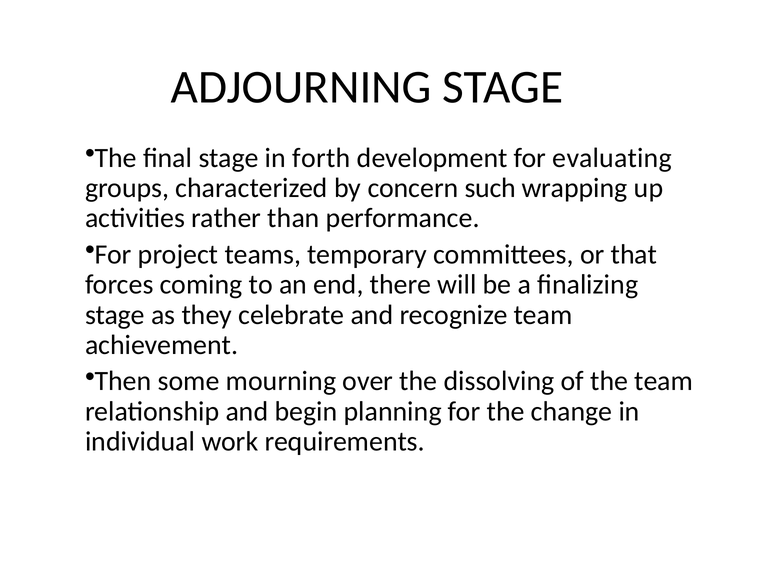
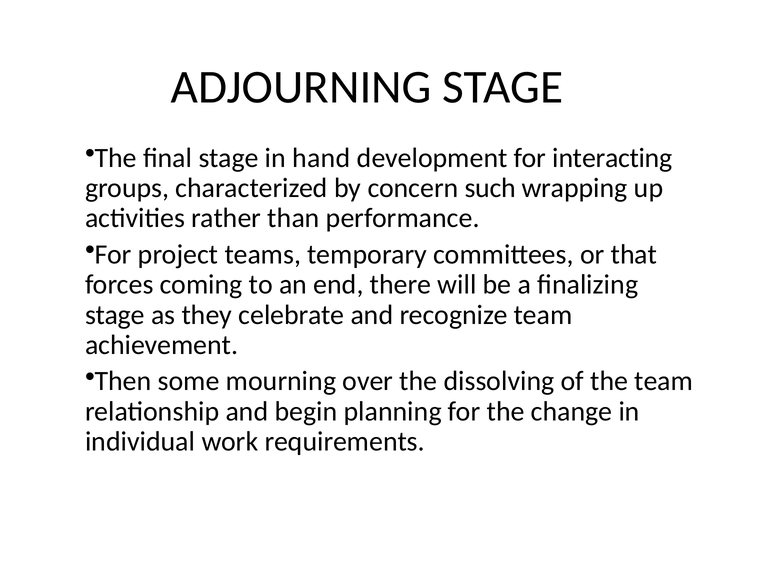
forth: forth -> hand
evaluating: evaluating -> interacting
